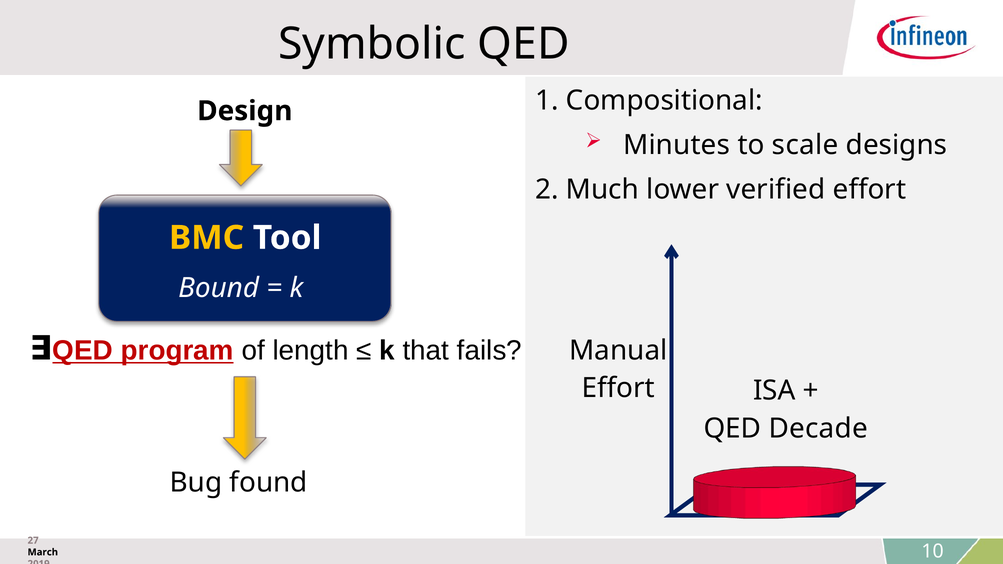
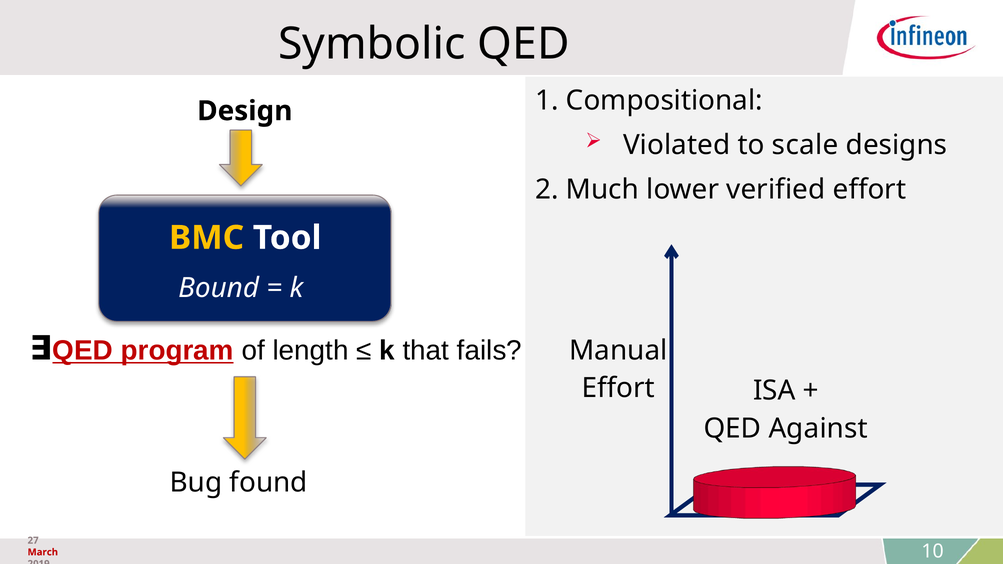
Minutes: Minutes -> Violated
Decade: Decade -> Against
March colour: black -> red
